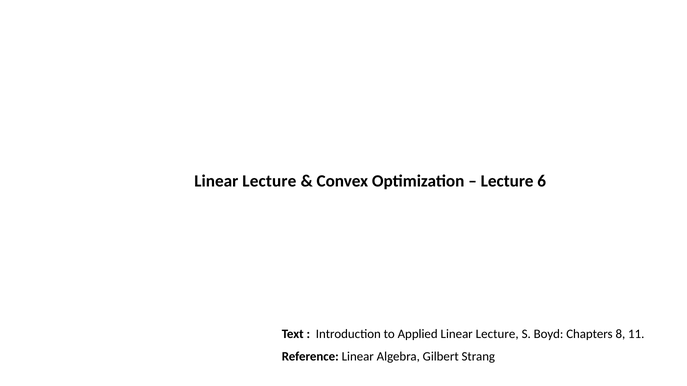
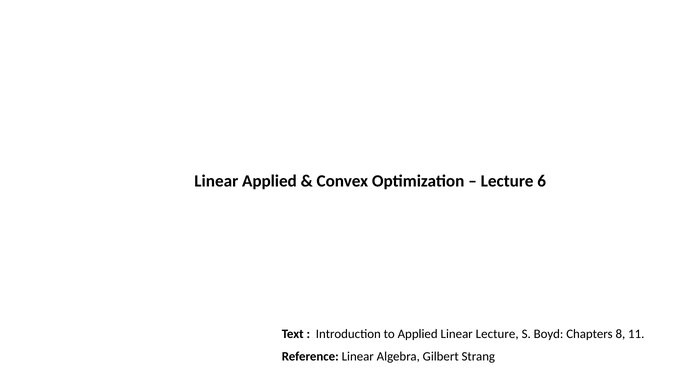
Lecture at (269, 181): Lecture -> Applied
